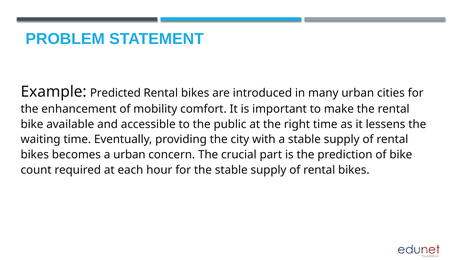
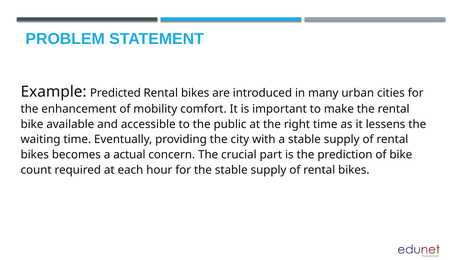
a urban: urban -> actual
